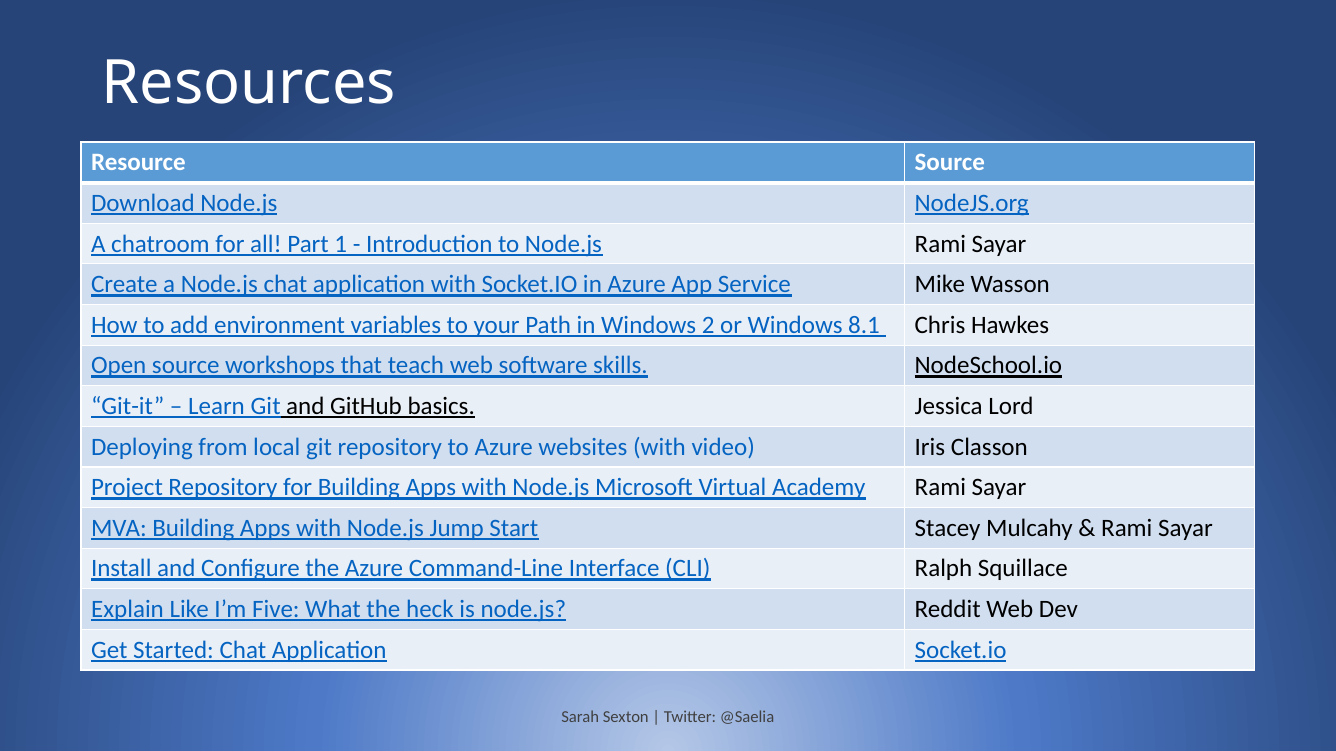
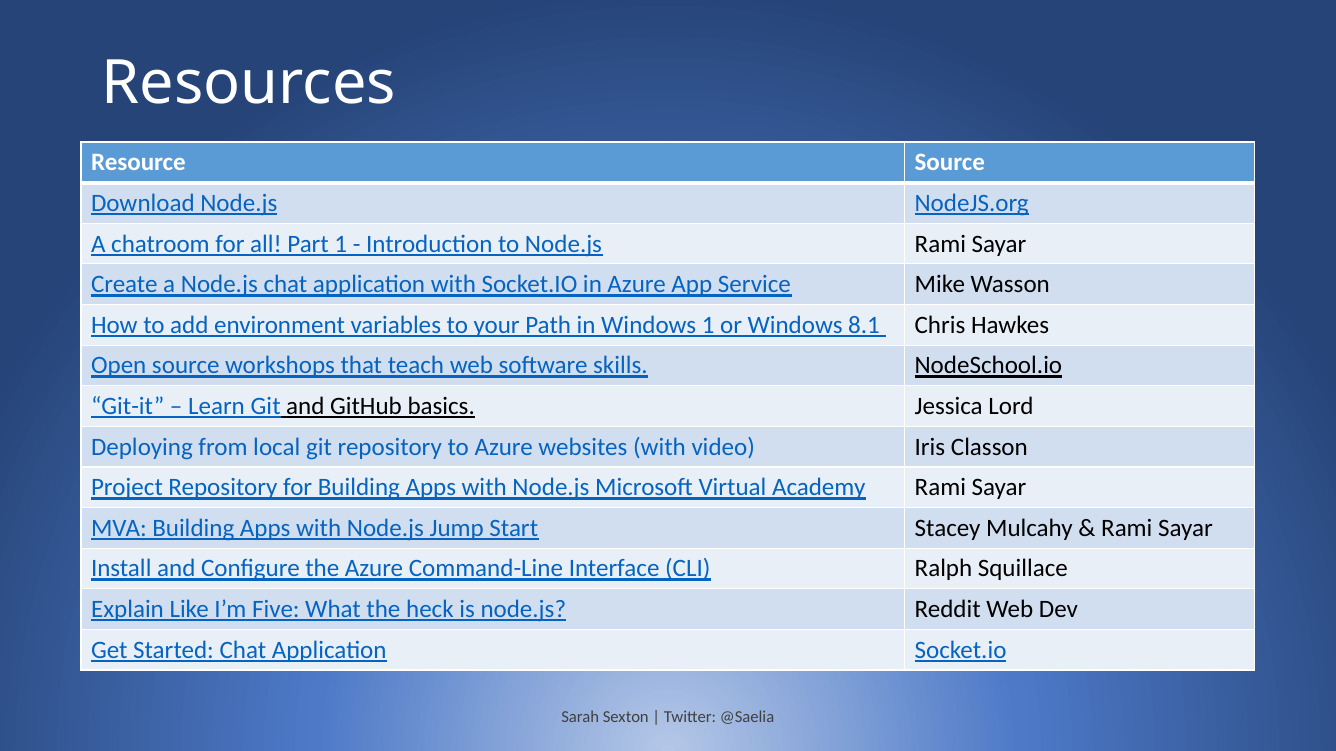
Windows 2: 2 -> 1
